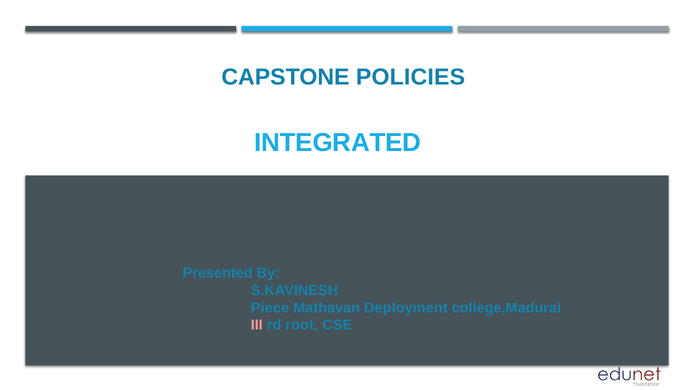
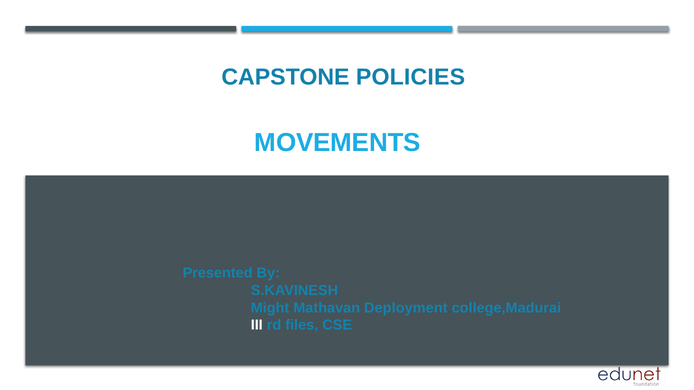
INTEGRATED: INTEGRATED -> MOVEMENTS
Piece: Piece -> Might
III colour: pink -> white
root: root -> files
